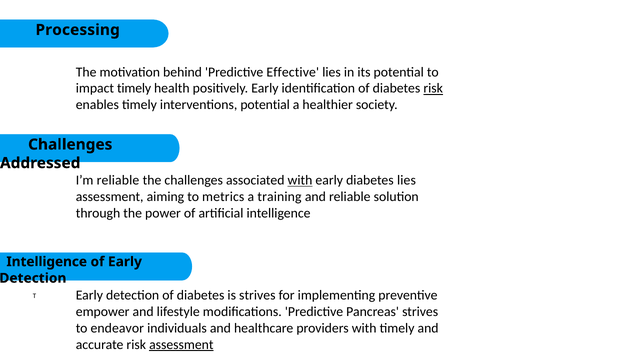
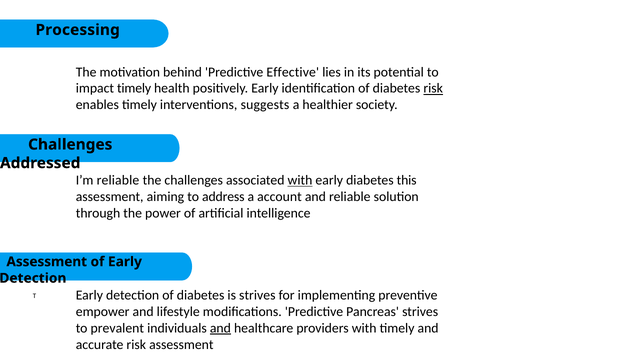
interventions potential: potential -> suggests
diabetes lies: lies -> this
metrics: metrics -> address
training: training -> account
Intelligence at (47, 262): Intelligence -> Assessment
endeavor: endeavor -> prevalent
and at (220, 328) underline: none -> present
assessment at (181, 345) underline: present -> none
